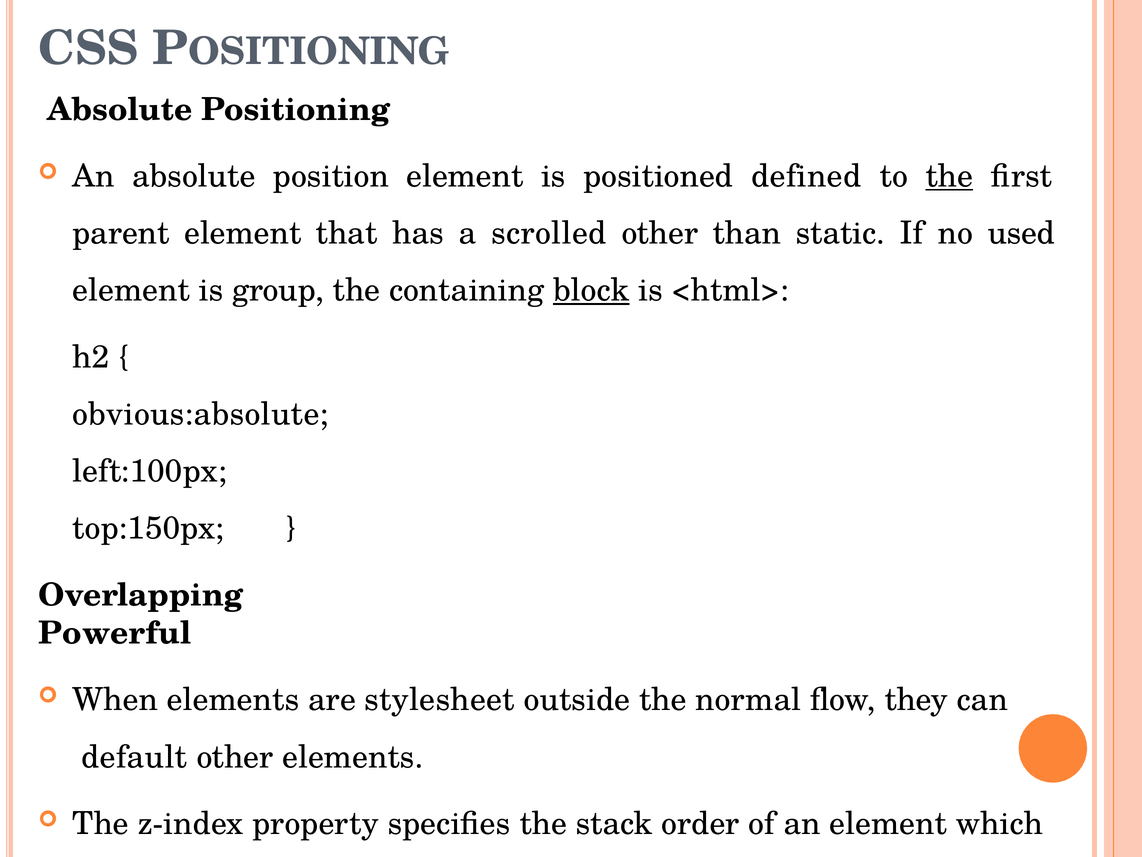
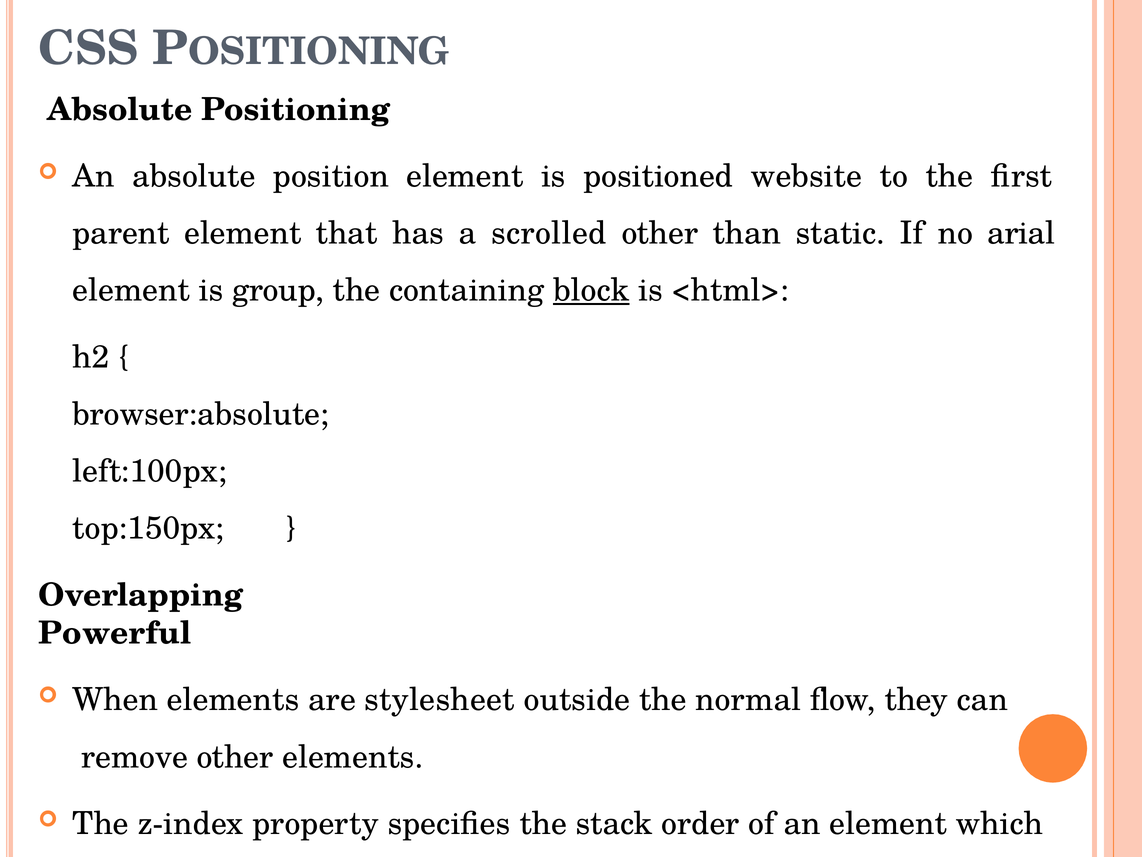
defined: defined -> website
the at (949, 176) underline: present -> none
used: used -> arial
obvious:absolute: obvious:absolute -> browser:absolute
default: default -> remove
